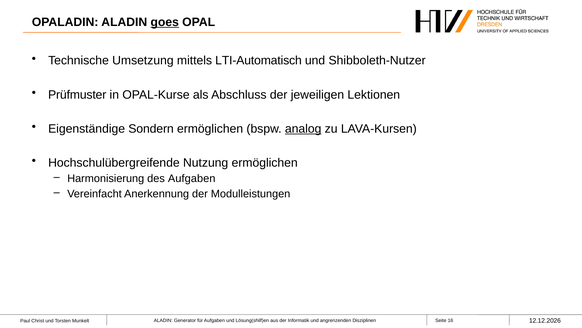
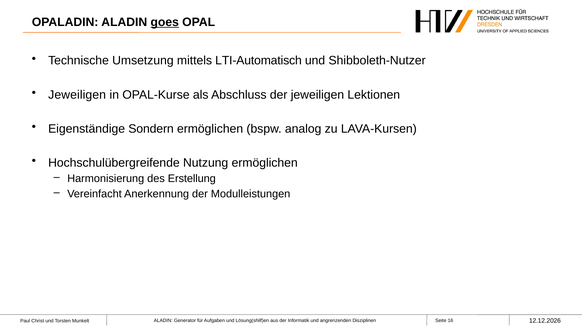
Prüfmuster at (77, 94): Prüfmuster -> Jeweiligen
analog underline: present -> none
des Aufgaben: Aufgaben -> Erstellung
